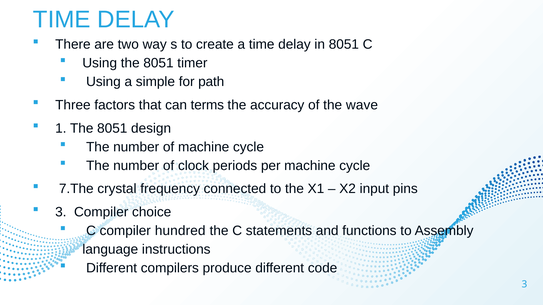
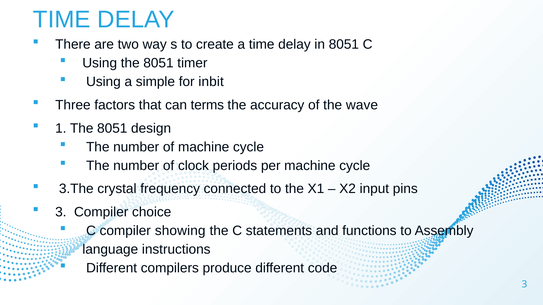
path: path -> inbit
7.The: 7.The -> 3.The
hundred: hundred -> showing
